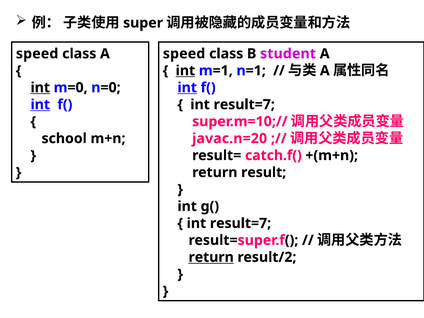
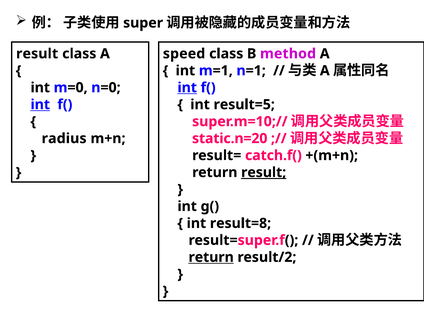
speed at (37, 54): speed -> result
student: student -> method
int at (185, 71) underline: present -> none
int at (40, 88) underline: present -> none
result=7 at (244, 105): result=7 -> result=5
school: school -> radius
javac.n=20: javac.n=20 -> static.n=20
result at (264, 172) underline: none -> present
result=7 at (241, 223): result=7 -> result=8
